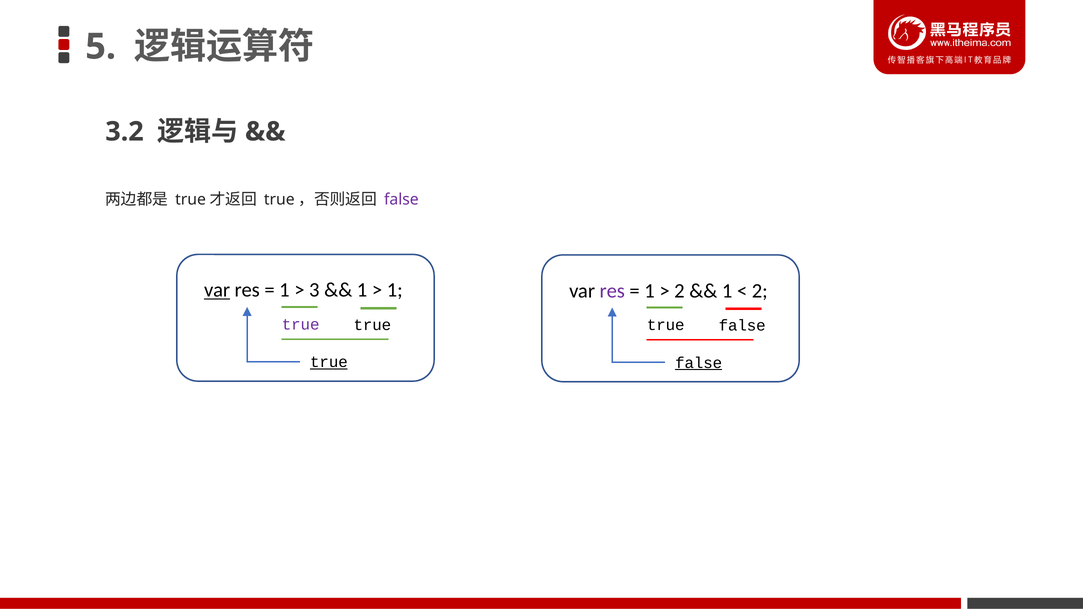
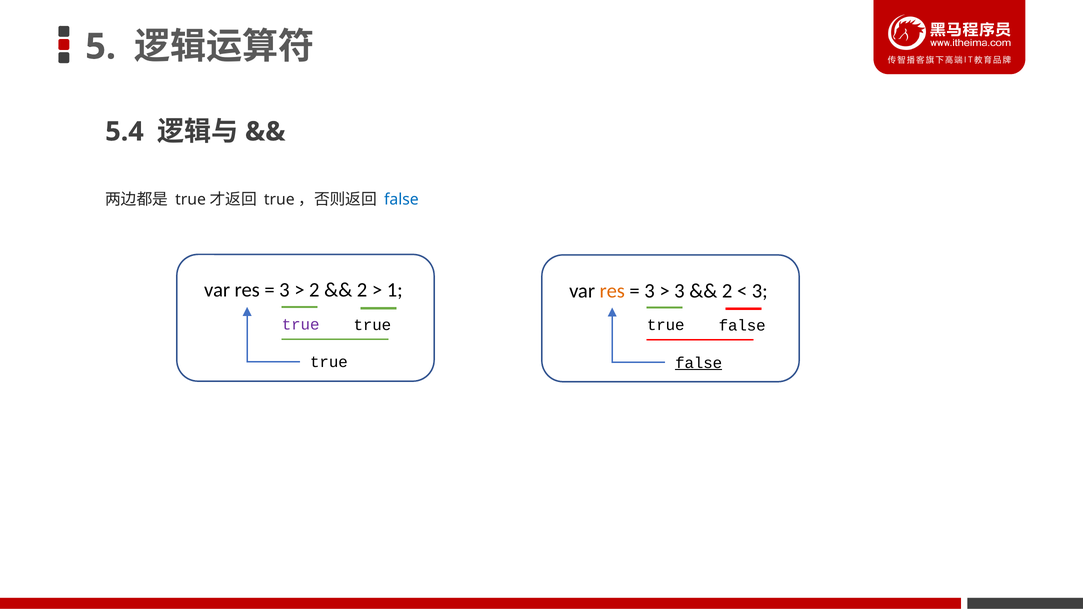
3.2: 3.2 -> 5.4
false at (401, 199) colour: purple -> blue
var at (217, 290) underline: present -> none
1 at (284, 290): 1 -> 3
3 at (314, 290): 3 -> 2
1 at (362, 290): 1 -> 2
res at (612, 291) colour: purple -> orange
1 at (649, 291): 1 -> 3
2 at (679, 291): 2 -> 3
1 at (727, 291): 1 -> 2
2 at (760, 291): 2 -> 3
true at (329, 362) underline: present -> none
